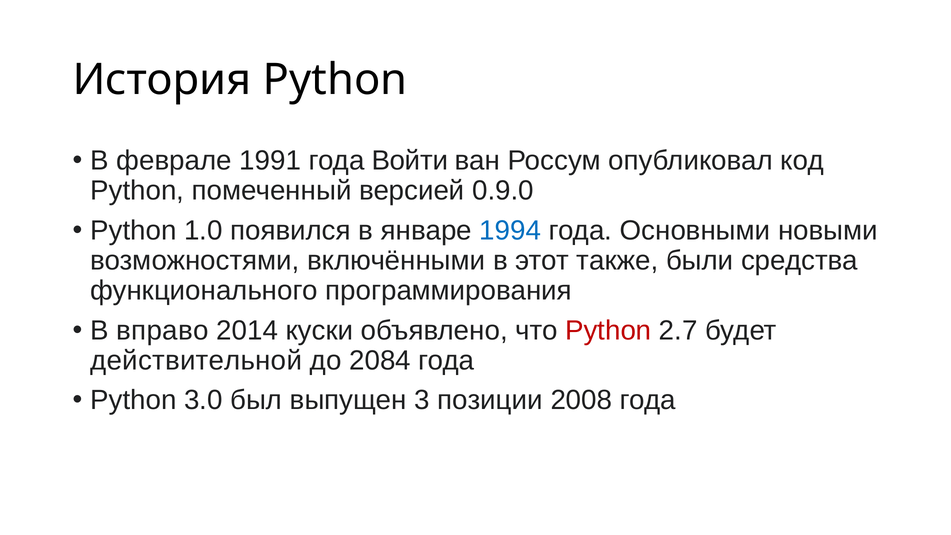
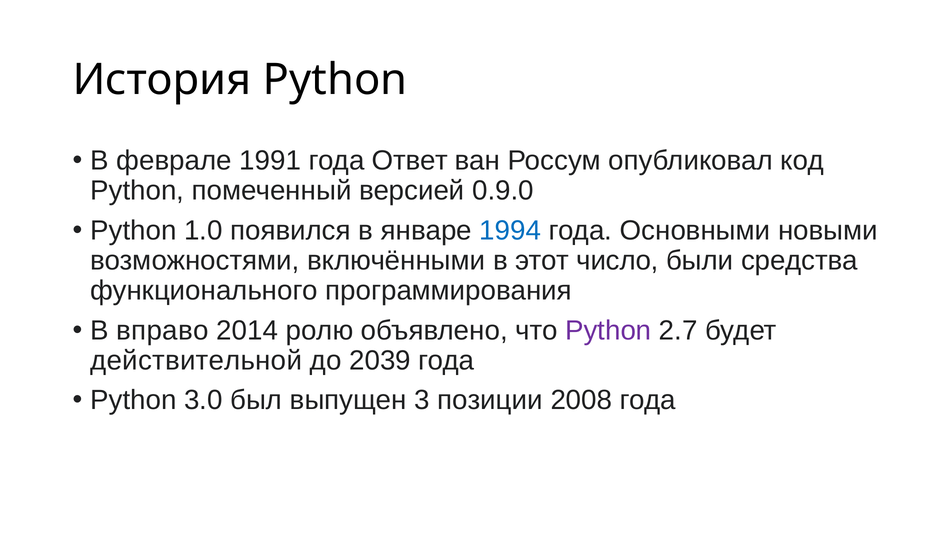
Войти: Войти -> Ответ
также: также -> число
куски: куски -> ролю
Python at (608, 330) colour: red -> purple
2084: 2084 -> 2039
